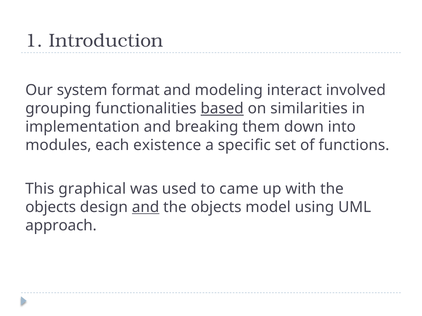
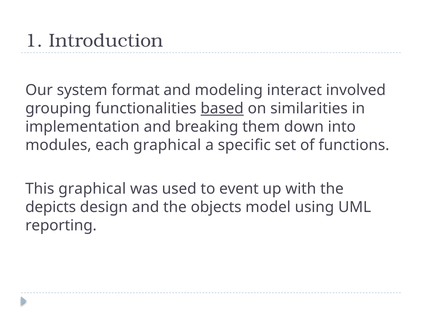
each existence: existence -> graphical
came: came -> event
objects at (51, 207): objects -> depicts
and at (146, 207) underline: present -> none
approach: approach -> reporting
